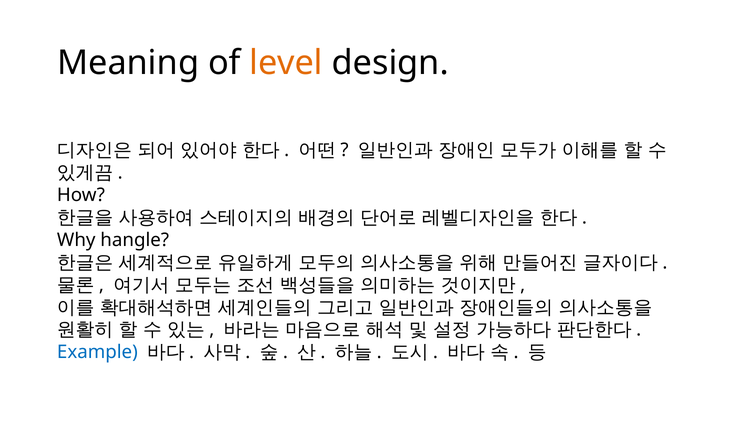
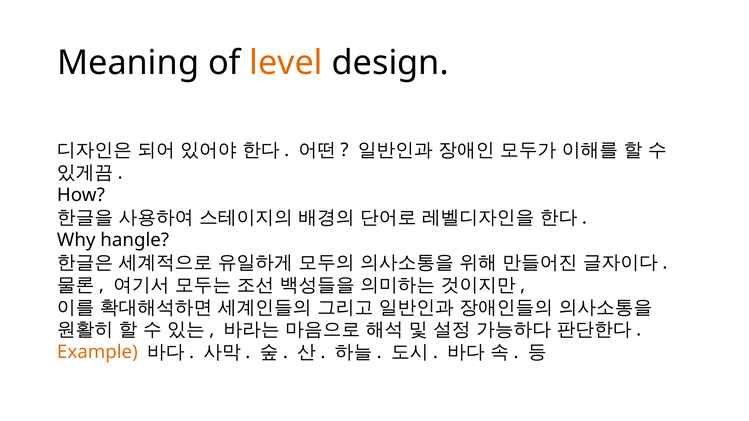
Example colour: blue -> orange
